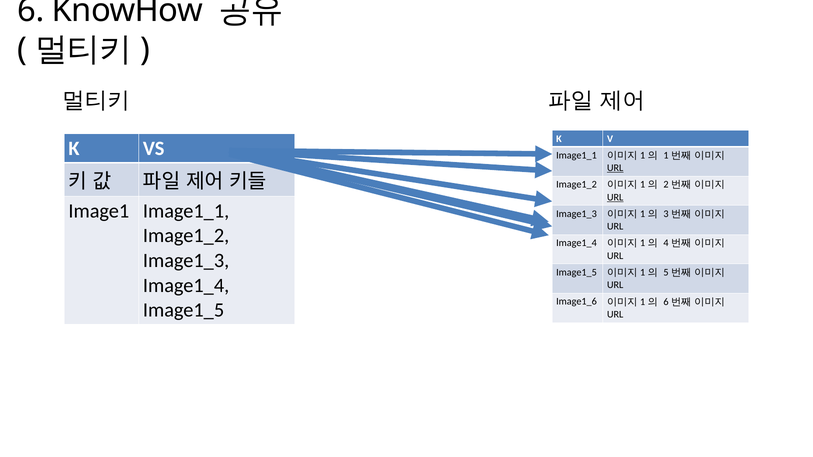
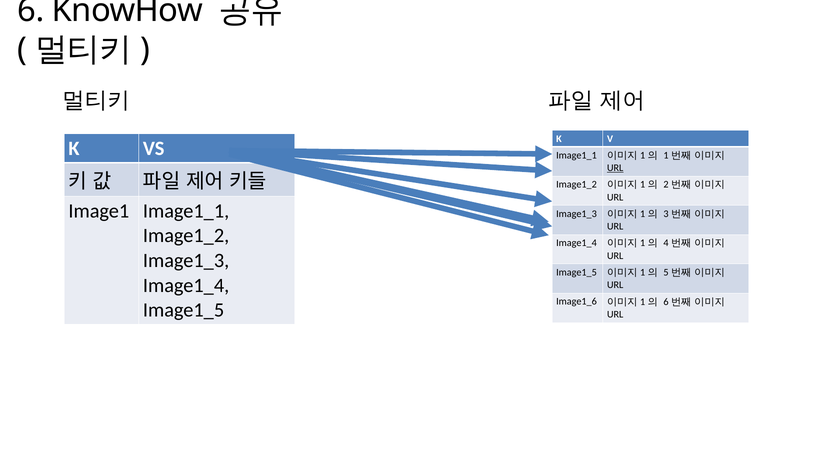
URL at (615, 197) underline: present -> none
